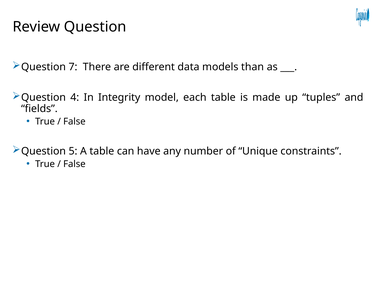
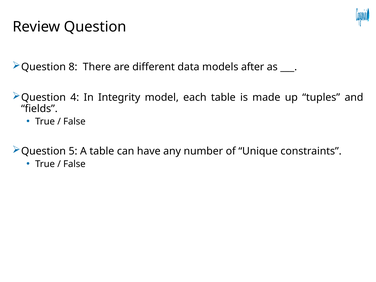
7: 7 -> 8
than: than -> after
